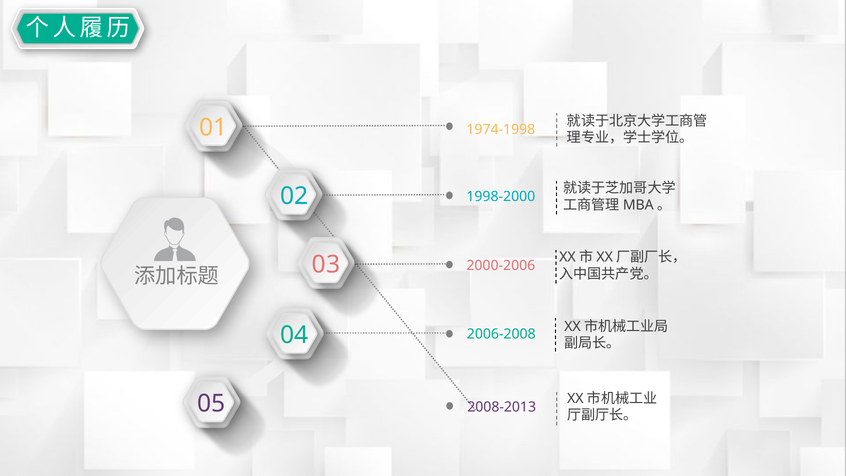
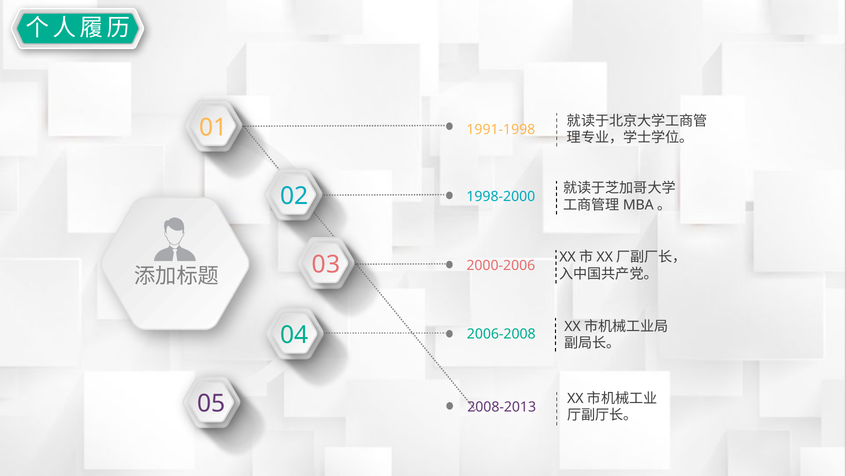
1974-1998: 1974-1998 -> 1991-1998
